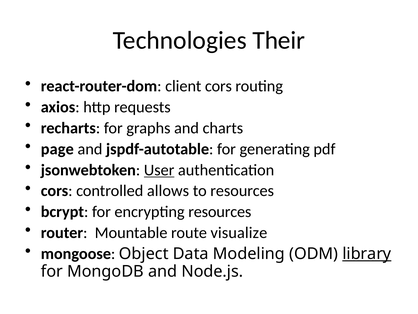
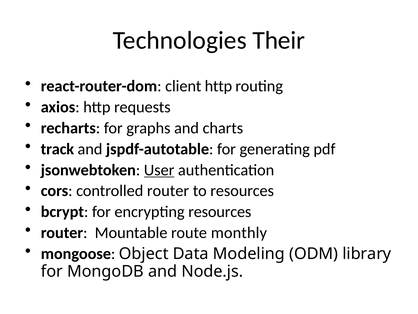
client cors: cors -> http
page: page -> track
controlled allows: allows -> router
visualize: visualize -> monthly
library underline: present -> none
